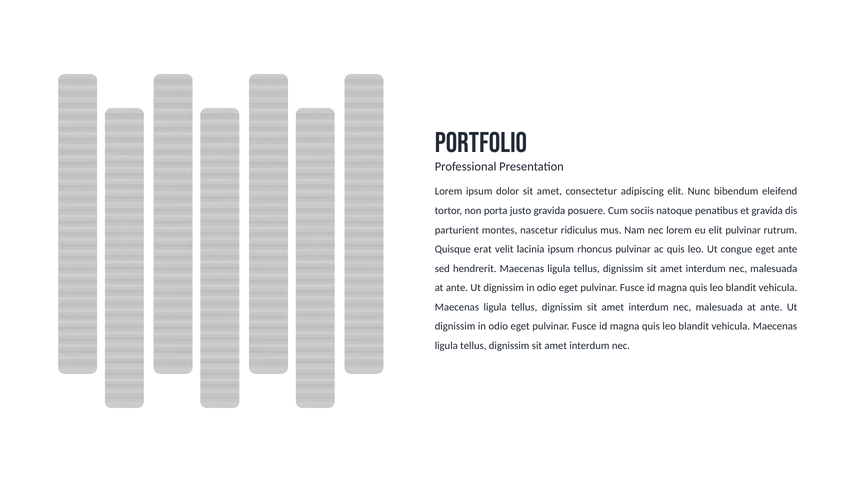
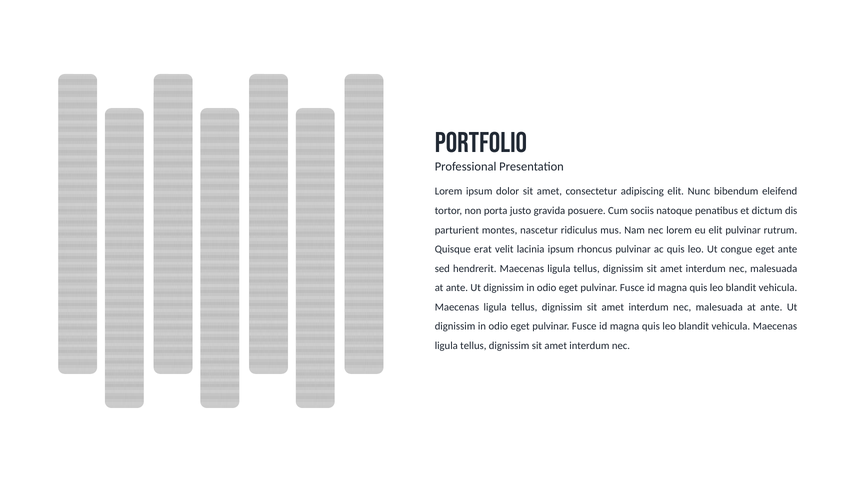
et gravida: gravida -> dictum
